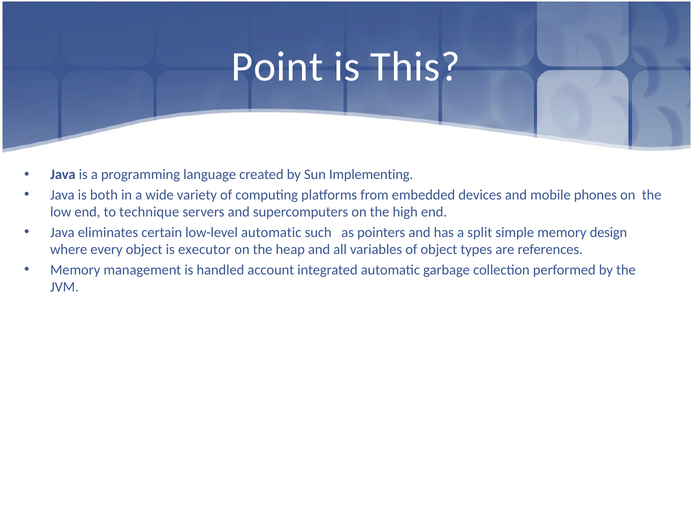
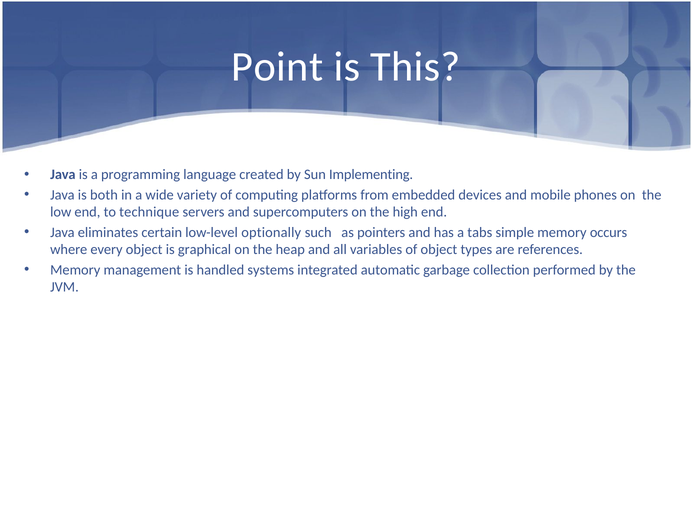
low-level automatic: automatic -> optionally
split: split -> tabs
design: design -> occurs
executor: executor -> graphical
account: account -> systems
